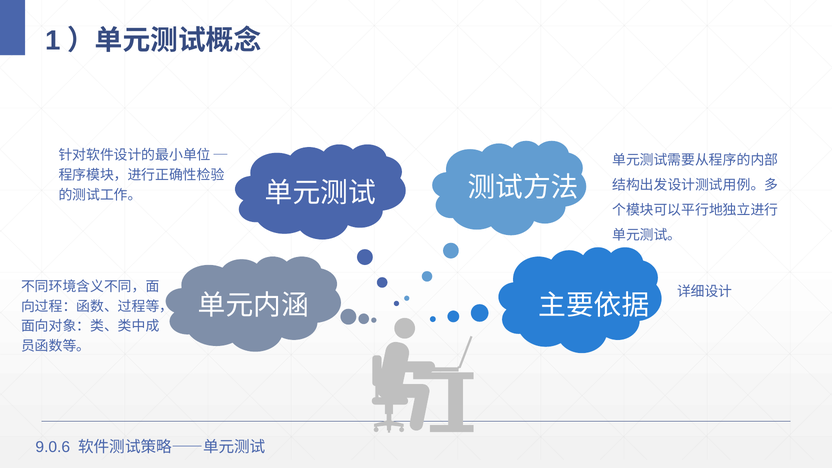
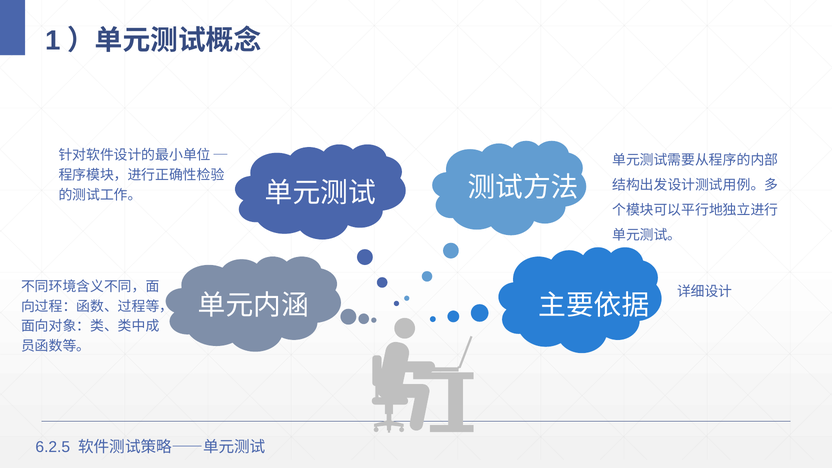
9.0.6: 9.0.6 -> 6.2.5
